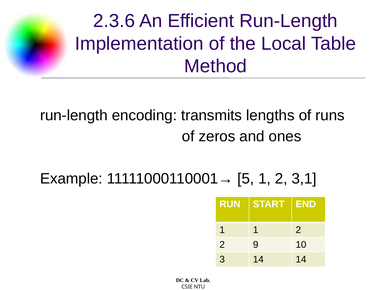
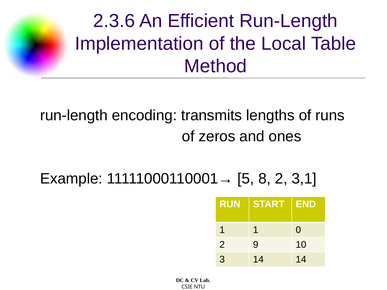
5 1: 1 -> 8
1 1 2: 2 -> 0
